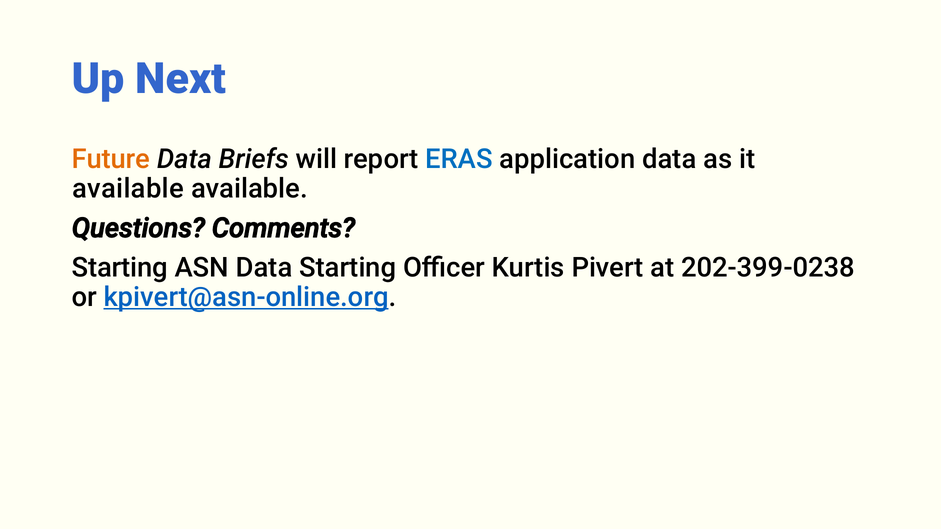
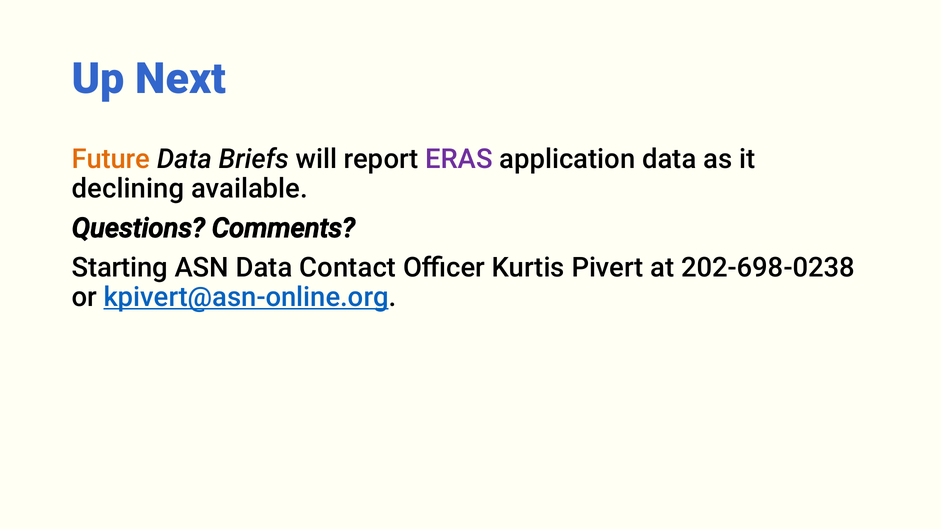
ERAS colour: blue -> purple
available at (128, 189): available -> declining
Data Starting: Starting -> Contact
202-399-0238: 202-399-0238 -> 202-698-0238
